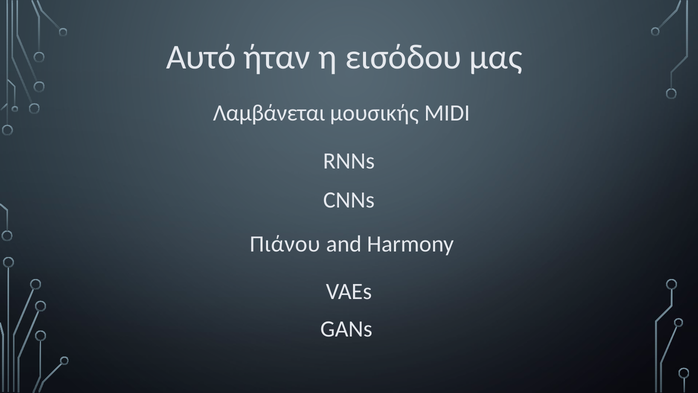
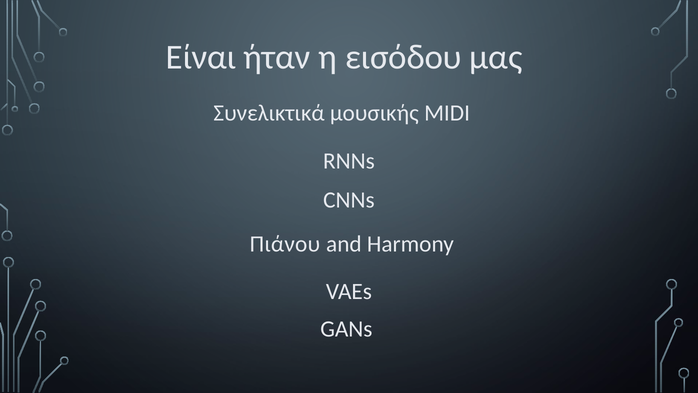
Αυτό: Αυτό -> Είναι
Λαμβάνεται: Λαμβάνεται -> Συνελικτικά
